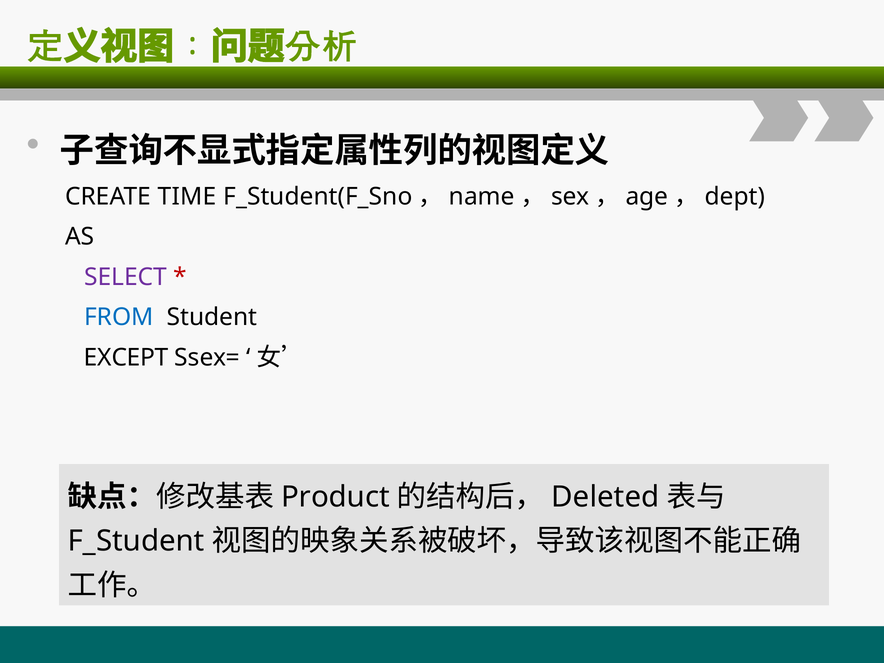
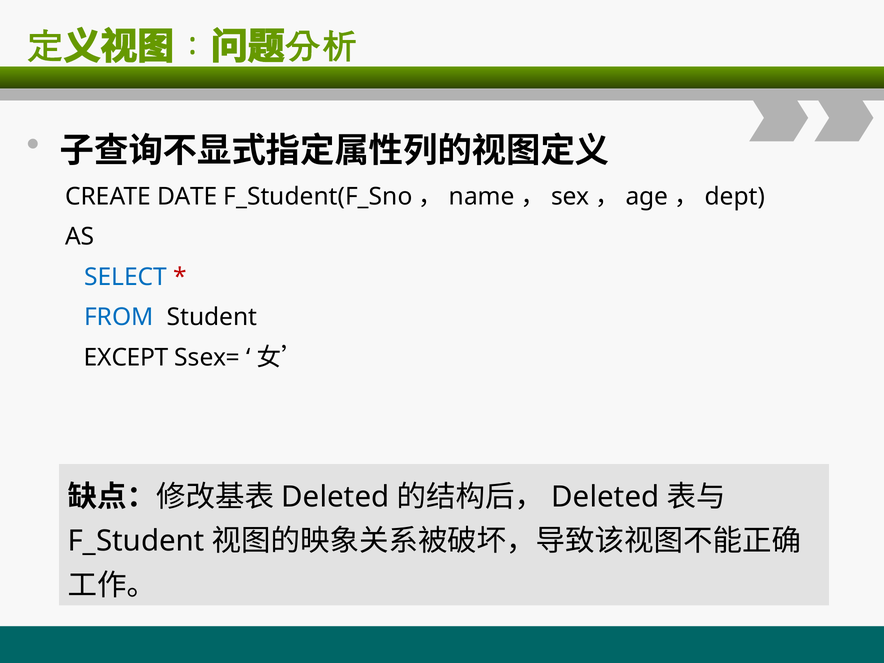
TIME: TIME -> DATE
SELECT colour: purple -> blue
Product at (335, 497): Product -> Deleted
